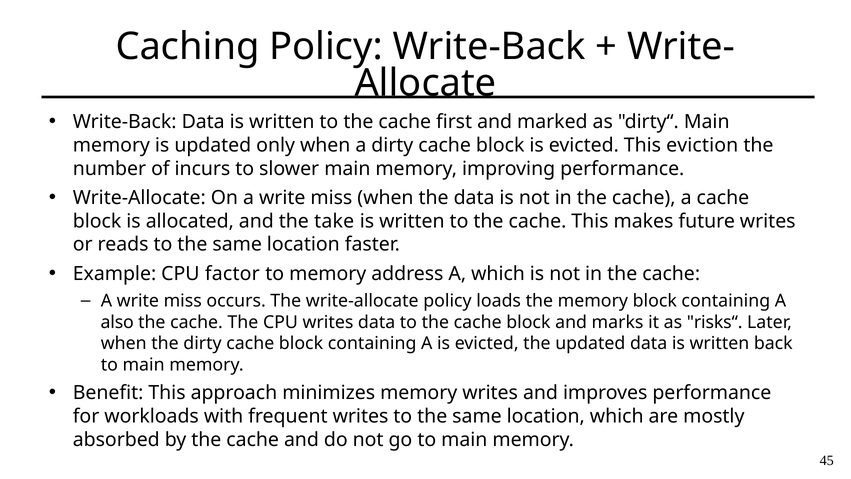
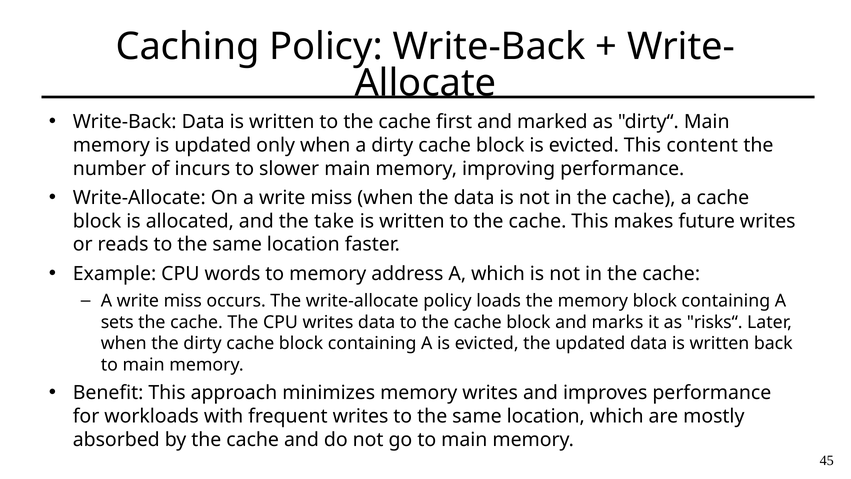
eviction: eviction -> content
factor: factor -> words
also: also -> sets
